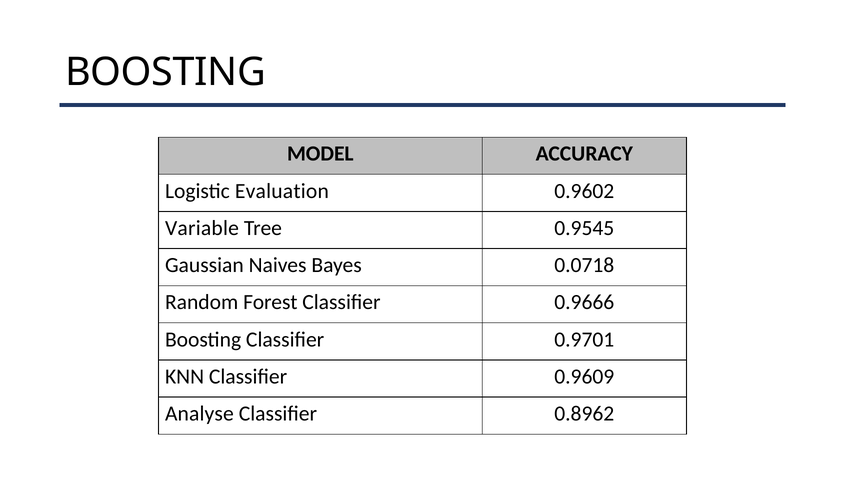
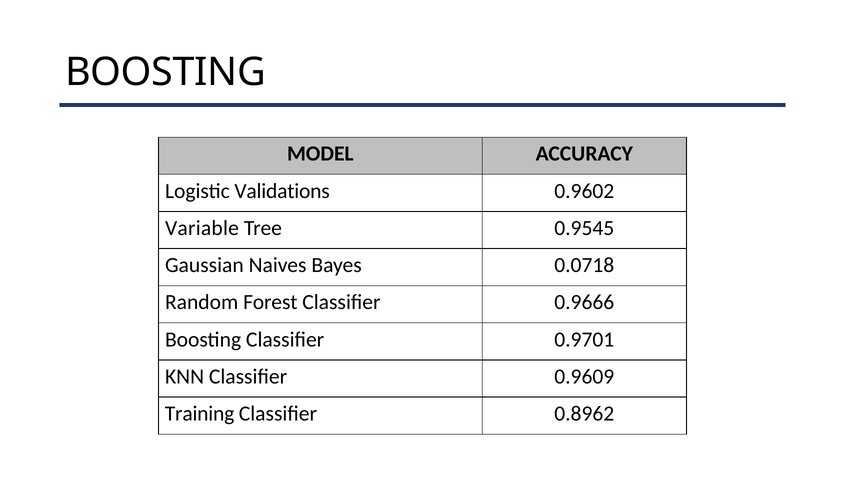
Evaluation: Evaluation -> Validations
Analyse: Analyse -> Training
